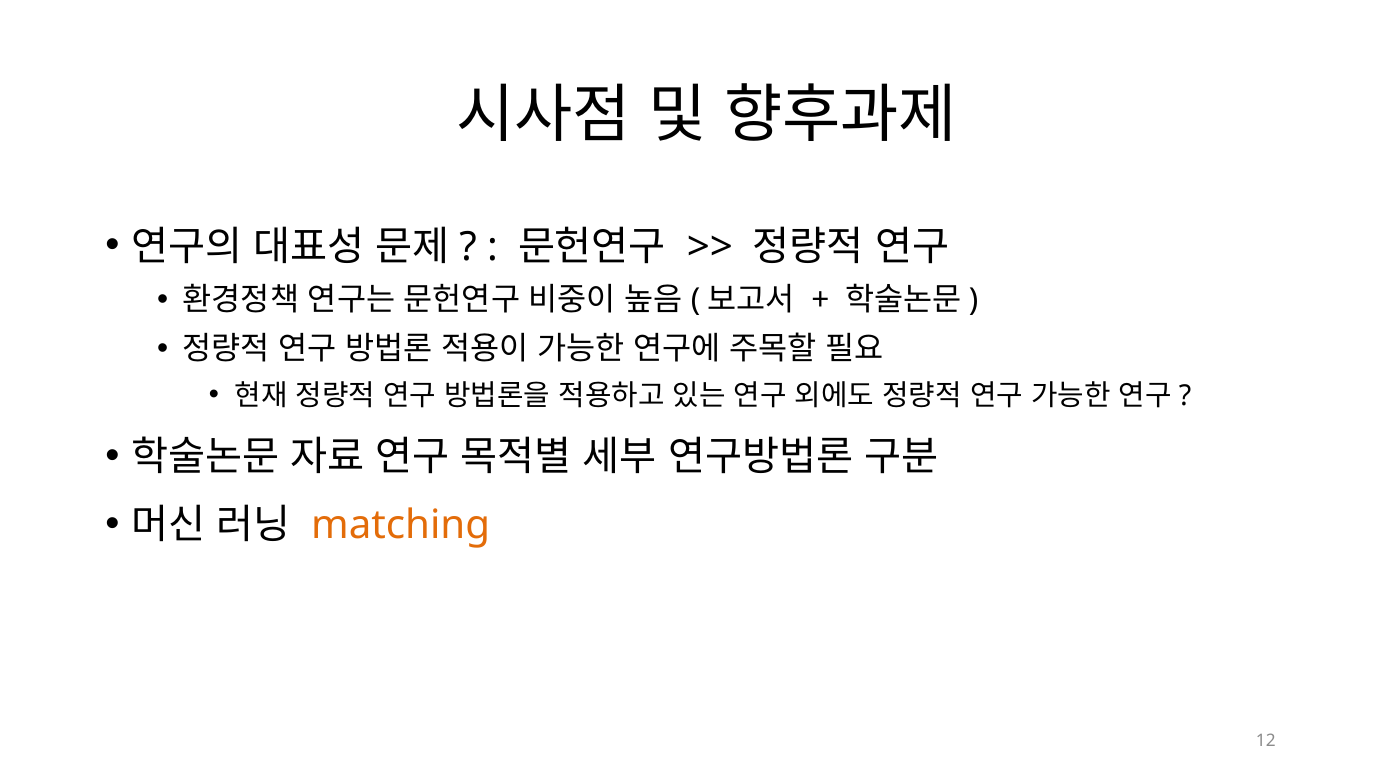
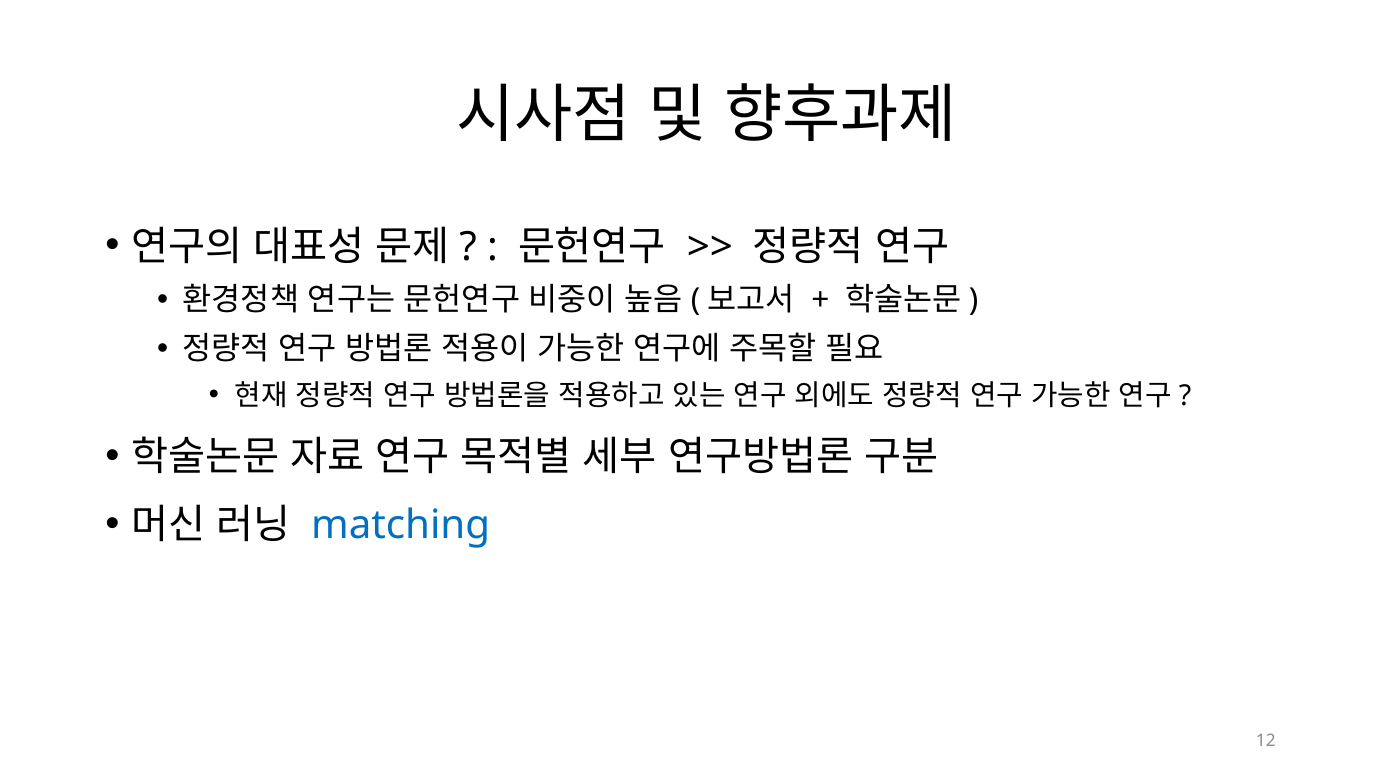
matching colour: orange -> blue
